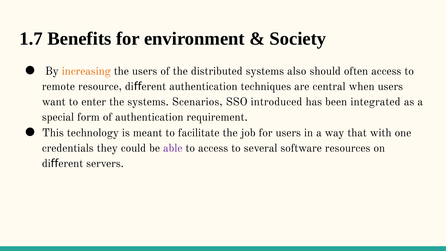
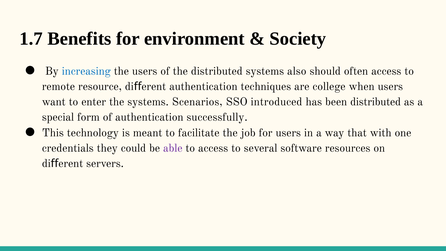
increasing colour: orange -> blue
central: central -> college
been integrated: integrated -> distributed
requirement: requirement -> successfully
